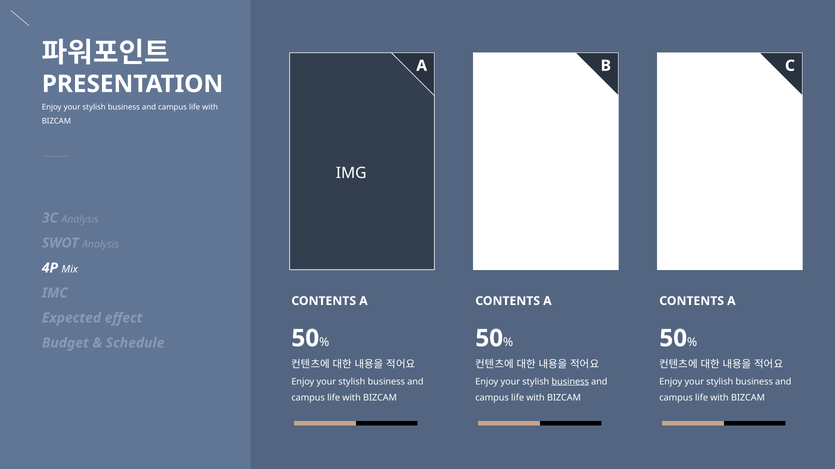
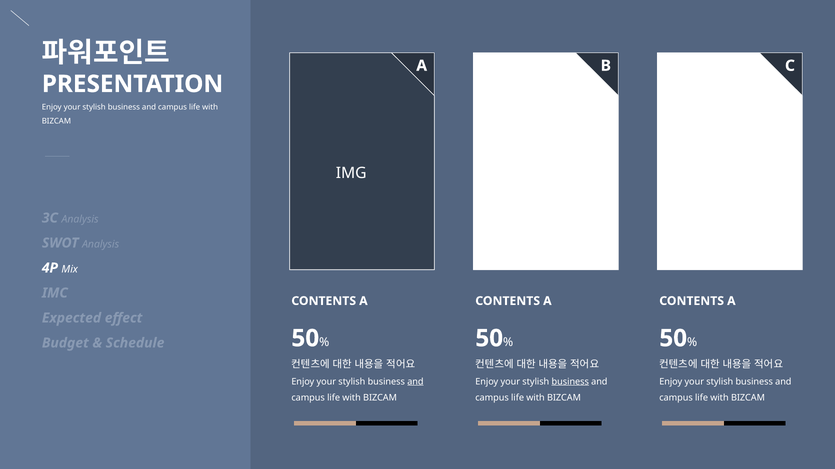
and at (415, 382) underline: none -> present
